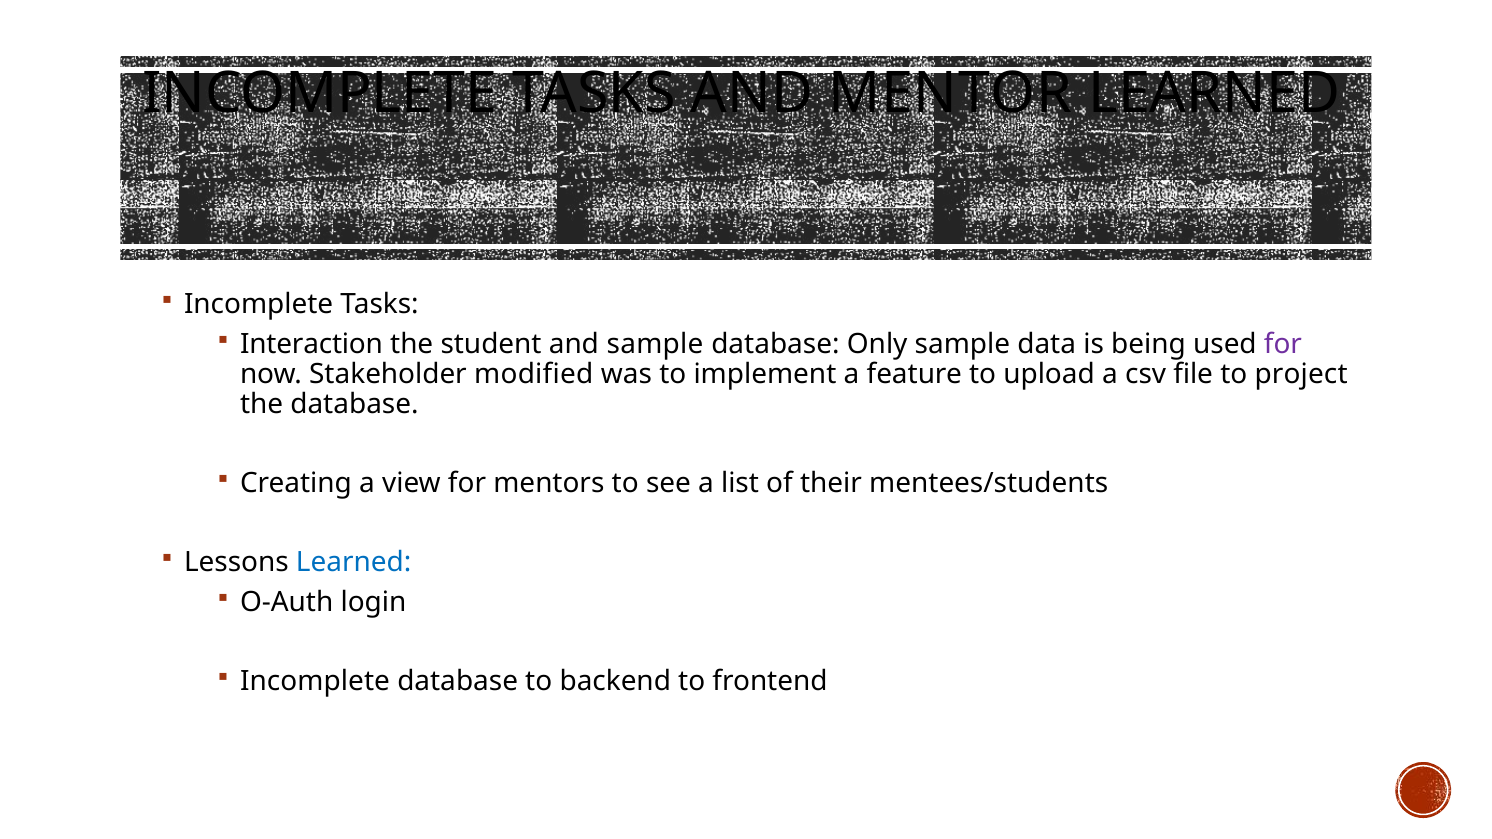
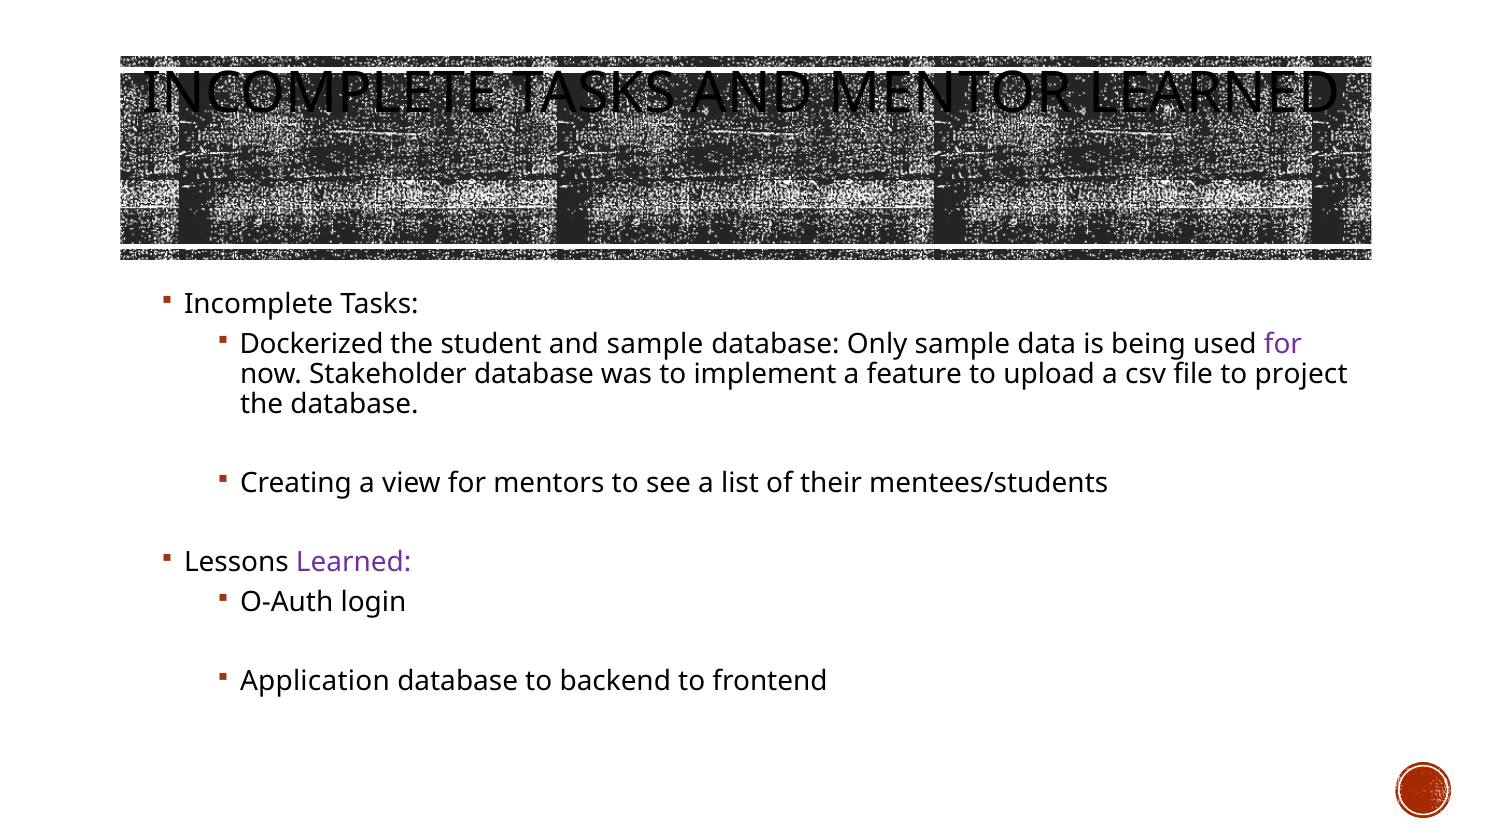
Interaction: Interaction -> Dockerized
Stakeholder modified: modified -> database
Learned at (354, 563) colour: blue -> purple
Incomplete at (315, 681): Incomplete -> Application
